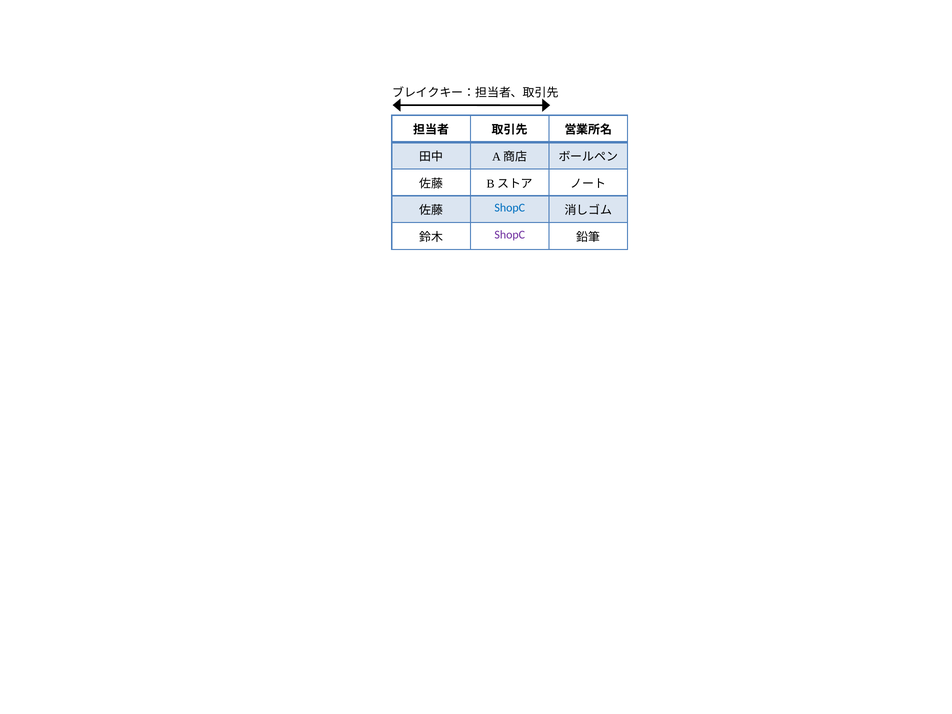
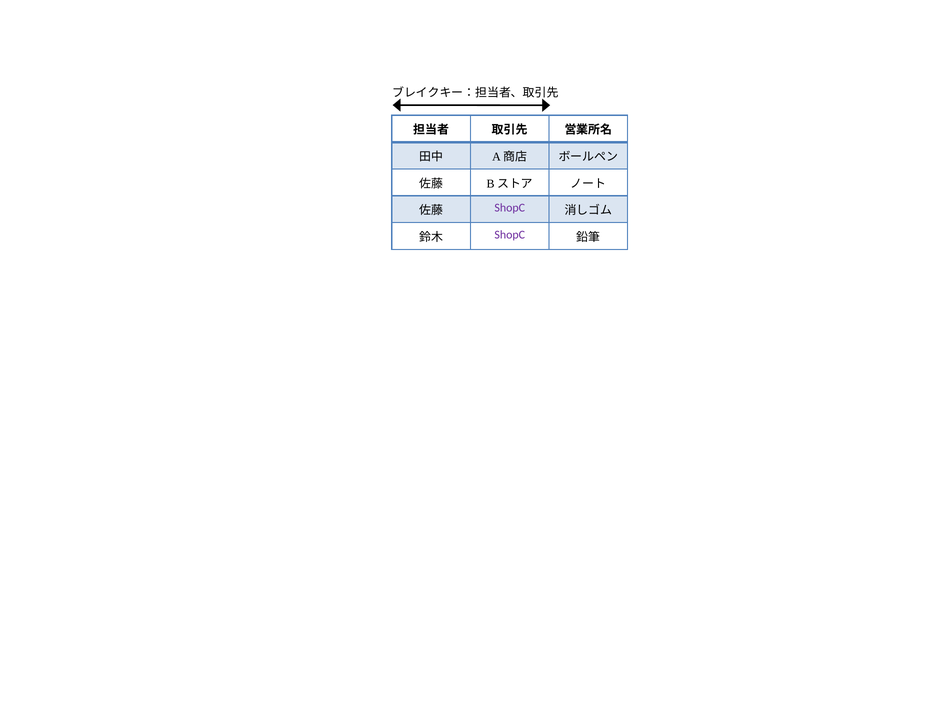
ShopC at (510, 208) colour: blue -> purple
